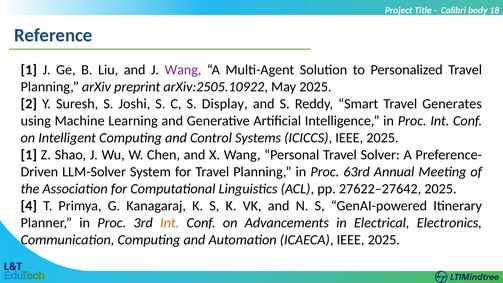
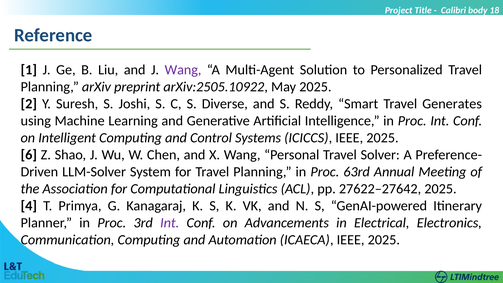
Display: Display -> Diverse
1 at (29, 155): 1 -> 6
Int at (170, 223) colour: orange -> purple
